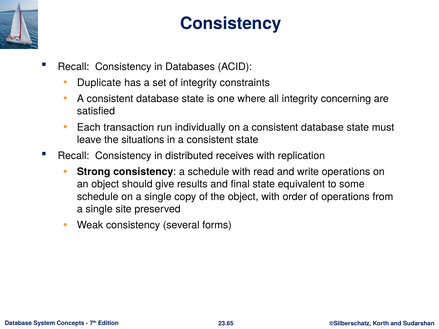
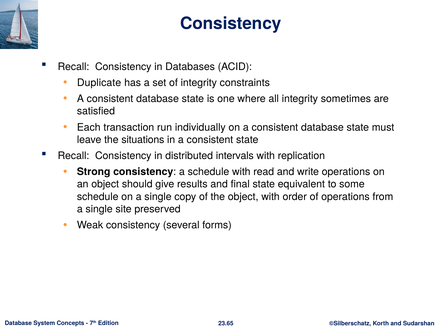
concerning: concerning -> sometimes
receives: receives -> intervals
